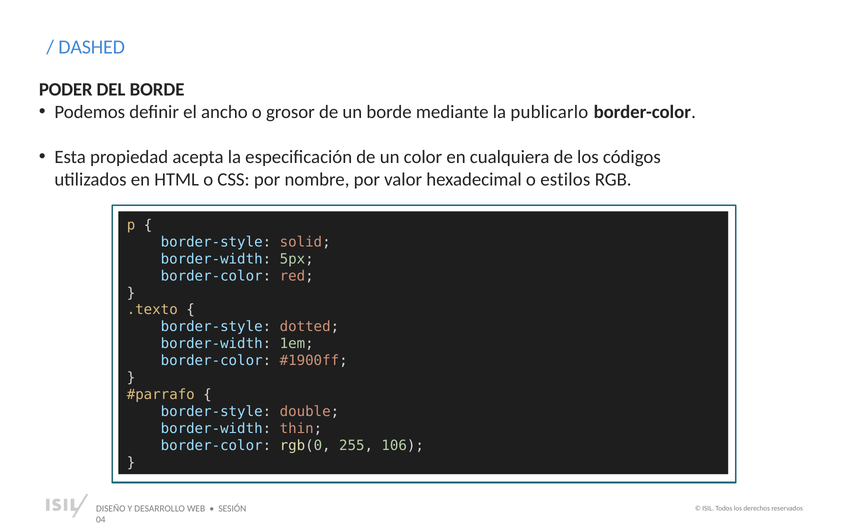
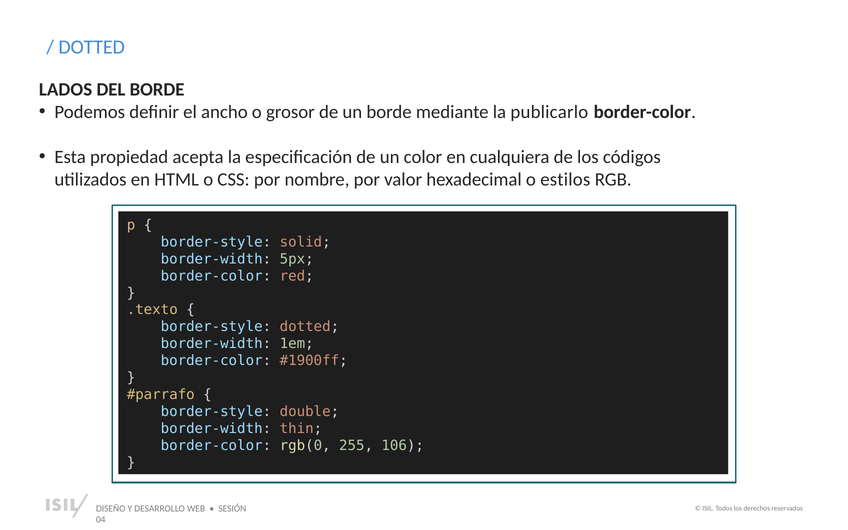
DASHED at (92, 47): DASHED -> DOTTED
PODER: PODER -> LADOS
